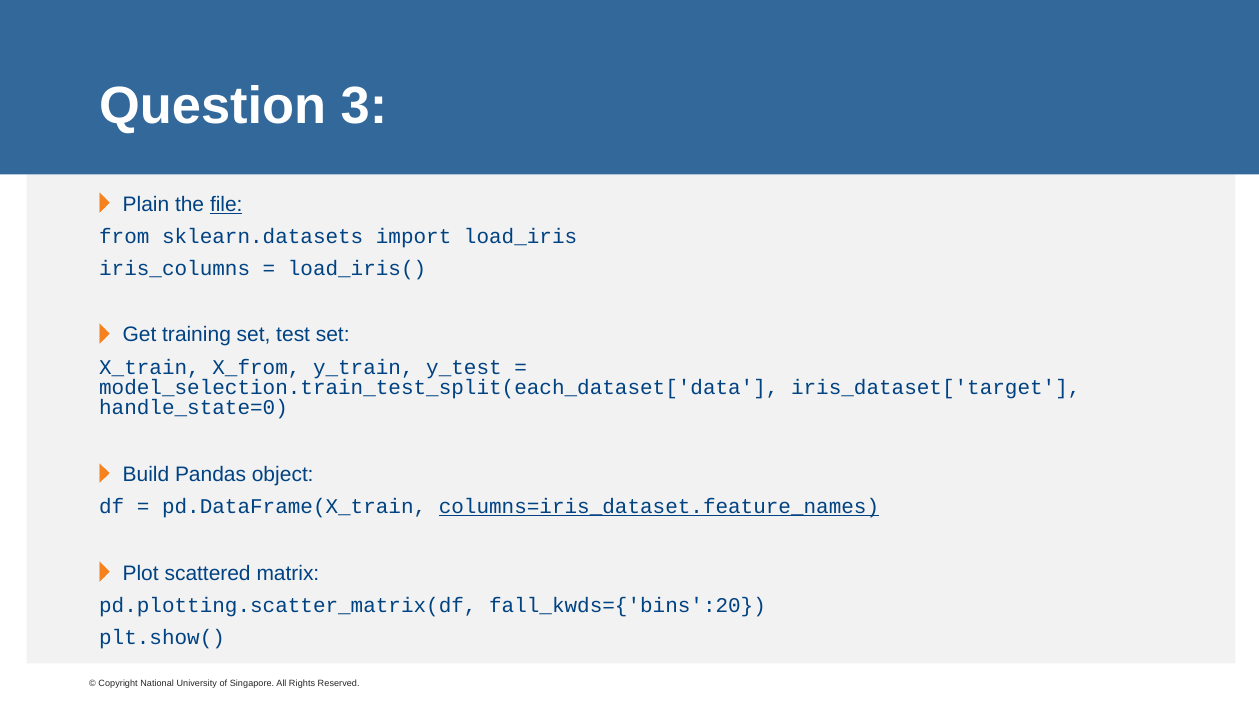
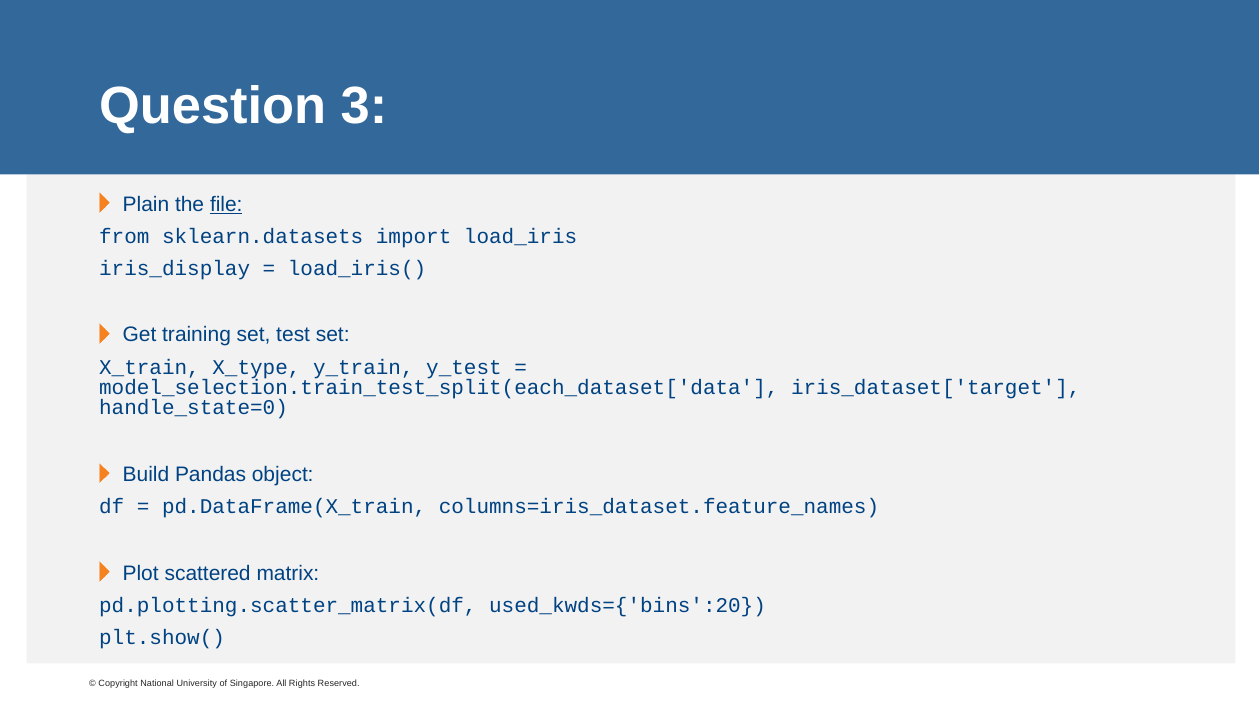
iris_columns: iris_columns -> iris_display
X_from: X_from -> X_type
columns=iris_dataset.feature_names underline: present -> none
fall_kwds={'bins':20: fall_kwds={'bins':20 -> used_kwds={'bins':20
